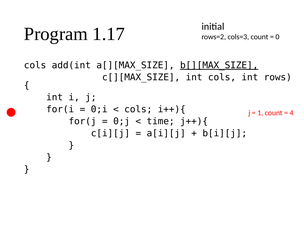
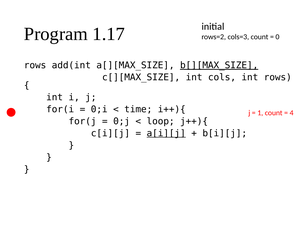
cols at (35, 65): cols -> rows
cols at (138, 109): cols -> time
time: time -> loop
a[i][j underline: none -> present
